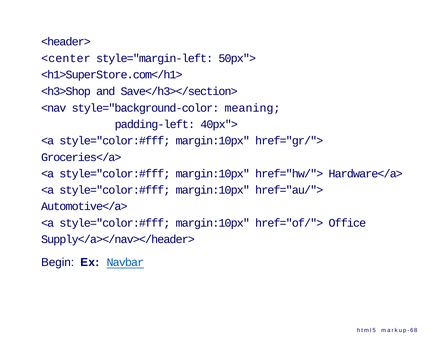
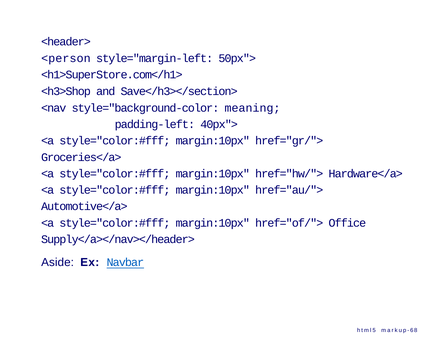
<center: <center -> <person
Begin: Begin -> Aside
